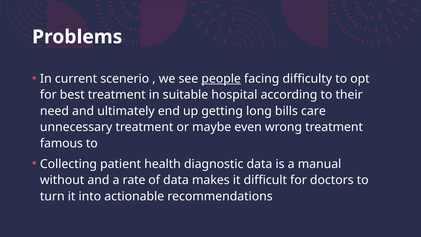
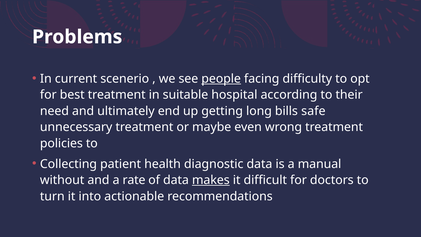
care: care -> safe
famous: famous -> policies
makes underline: none -> present
